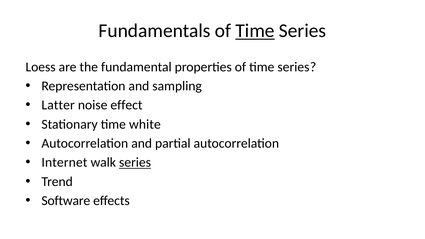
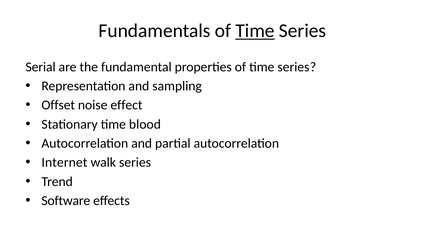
Loess: Loess -> Serial
Latter: Latter -> Offset
white: white -> blood
series at (135, 163) underline: present -> none
